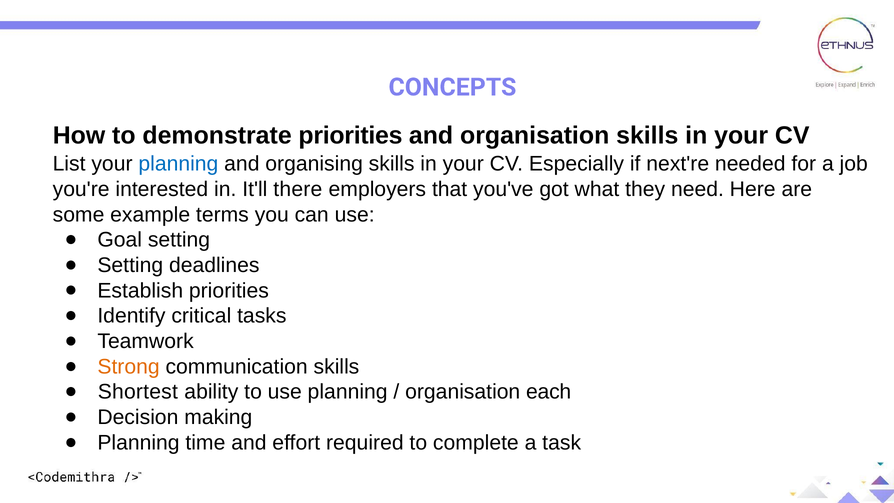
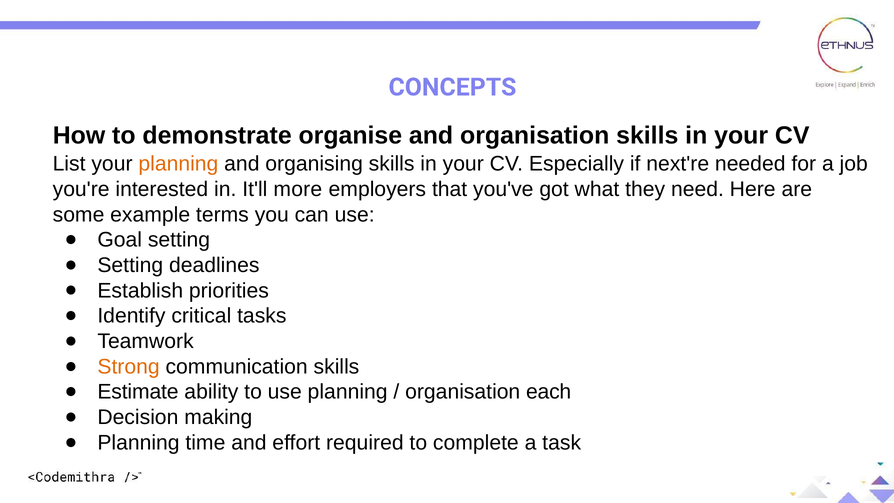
demonstrate priorities: priorities -> organise
planning at (178, 164) colour: blue -> orange
there: there -> more
Shortest: Shortest -> Estimate
